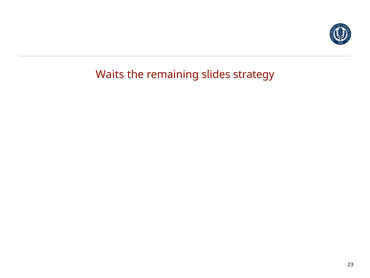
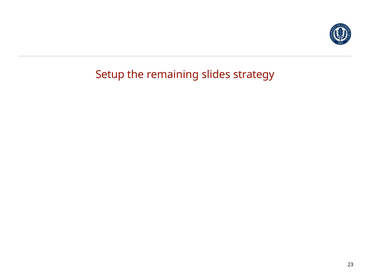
Waits: Waits -> Setup
